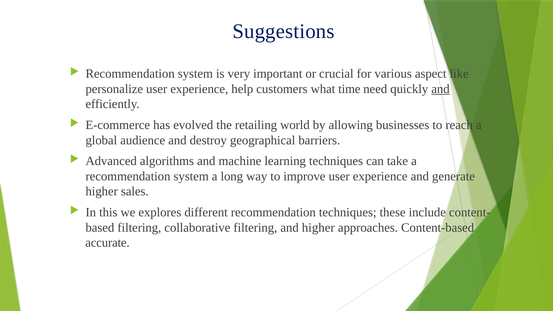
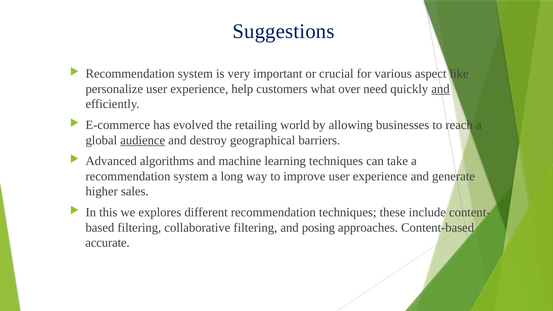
time: time -> over
audience underline: none -> present
and higher: higher -> posing
